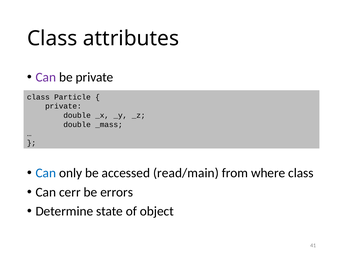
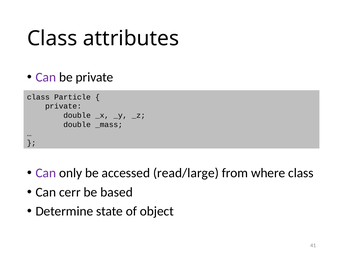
Can at (46, 173) colour: blue -> purple
read/main: read/main -> read/large
errors: errors -> based
